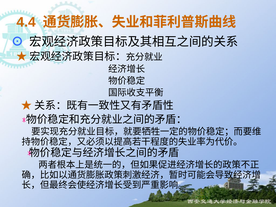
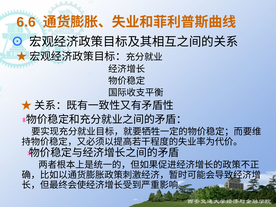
4.4: 4.4 -> 6.6
